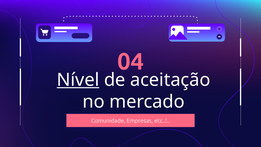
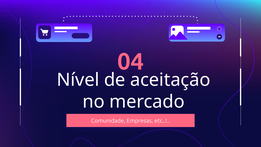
Nível underline: present -> none
